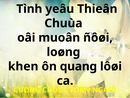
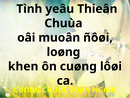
ôn quang: quang -> cuøng
